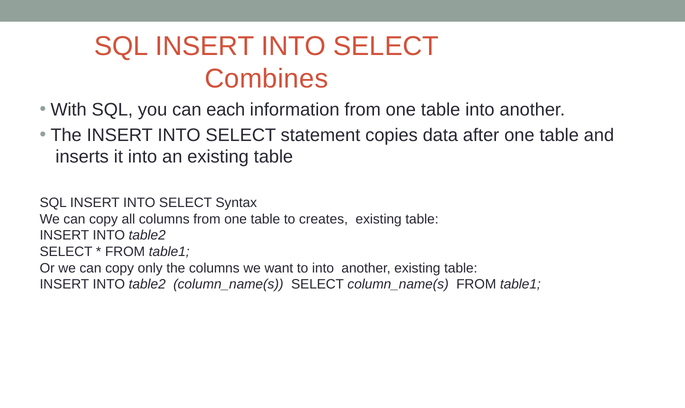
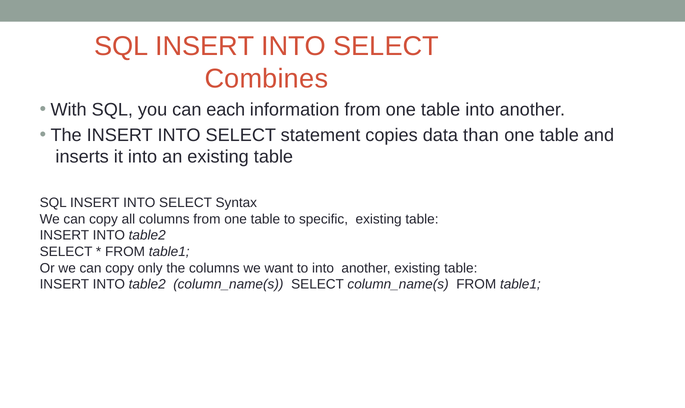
after: after -> than
creates: creates -> specific
